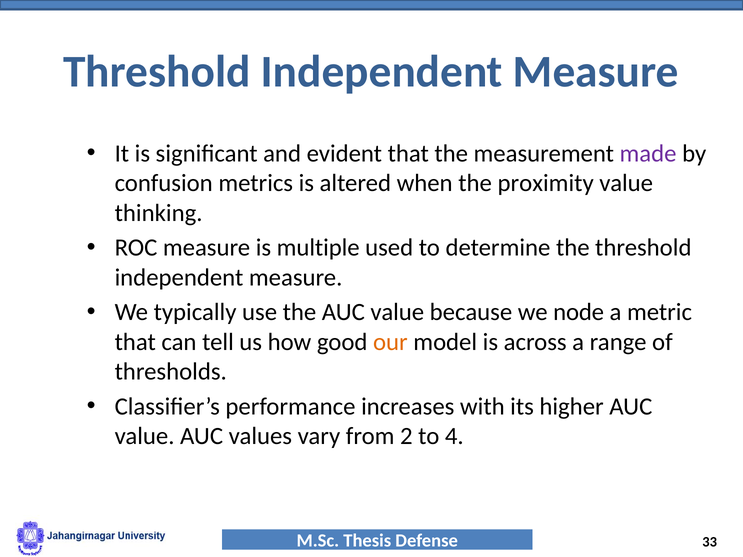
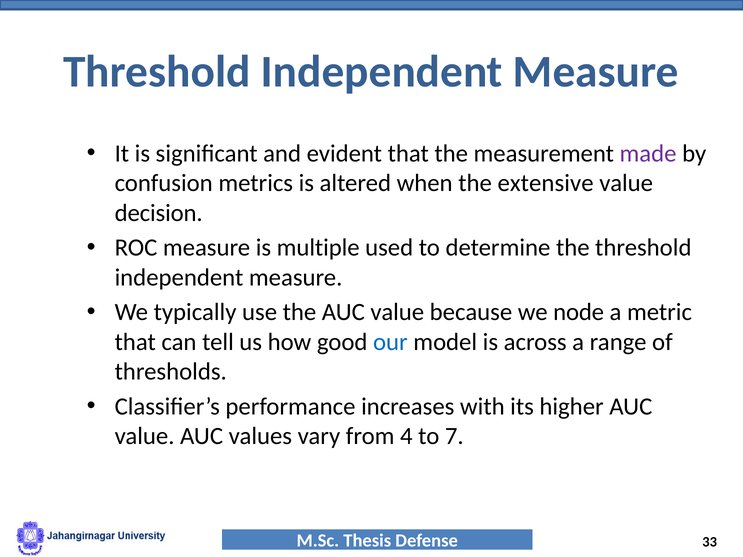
proximity: proximity -> extensive
thinking: thinking -> decision
our colour: orange -> blue
2: 2 -> 4
4: 4 -> 7
